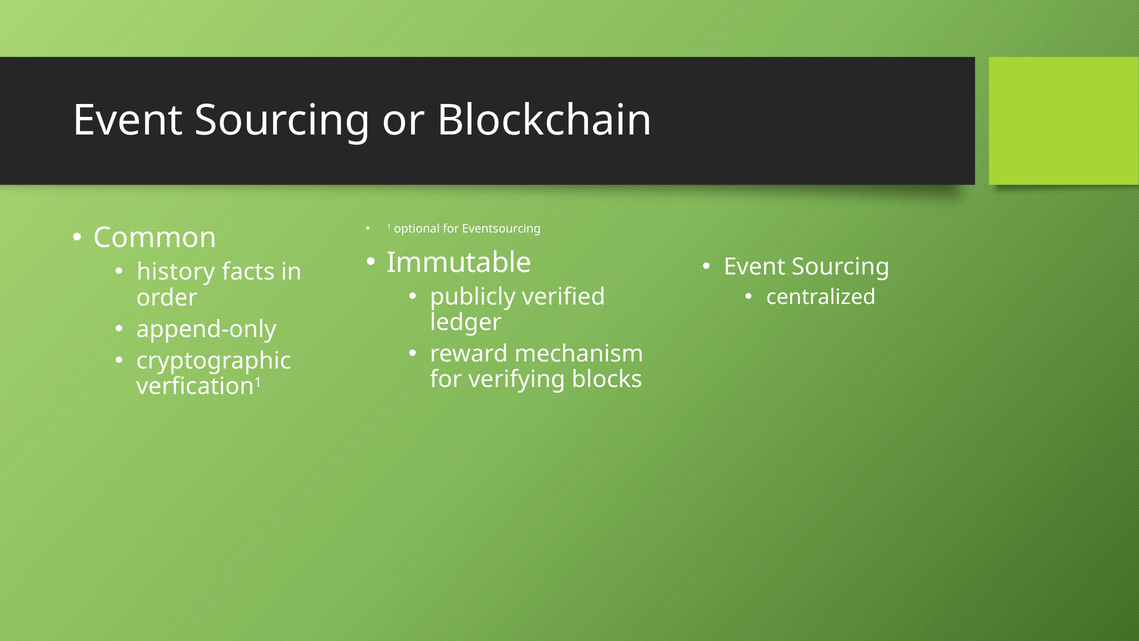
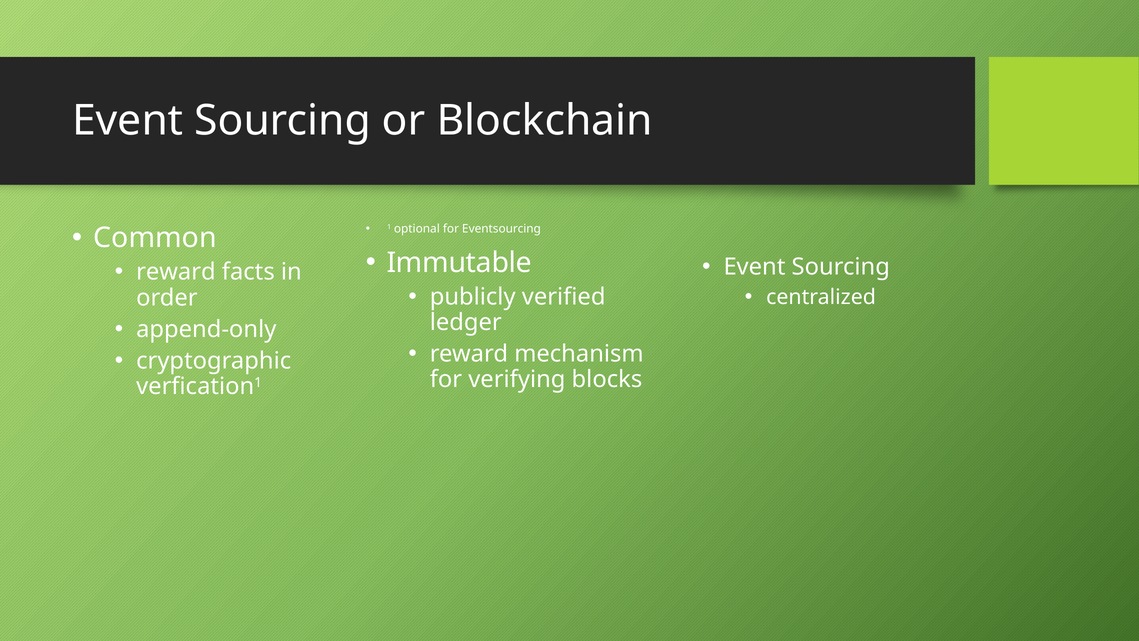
history at (176, 272): history -> reward
